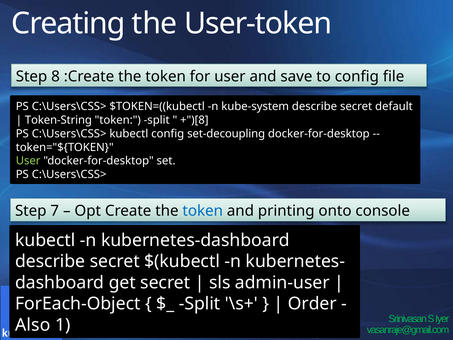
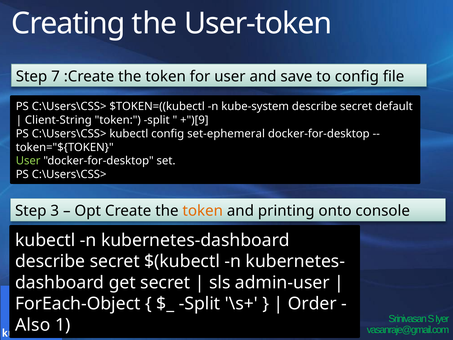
8: 8 -> 7
Token-String: Token-String -> Client-String
+")[8: +")[8 -> +")[9
set-decoupling: set-decoupling -> set-ephemeral
7: 7 -> 3
token at (203, 211) colour: blue -> orange
